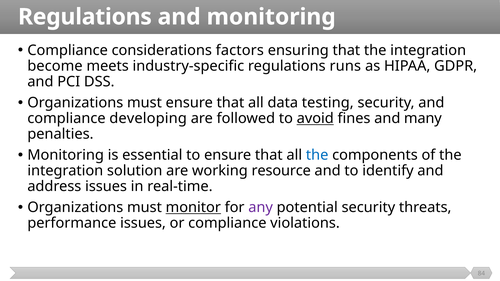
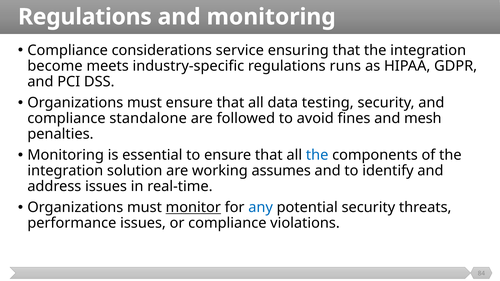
factors: factors -> service
developing: developing -> standalone
avoid underline: present -> none
many: many -> mesh
resource: resource -> assumes
any colour: purple -> blue
